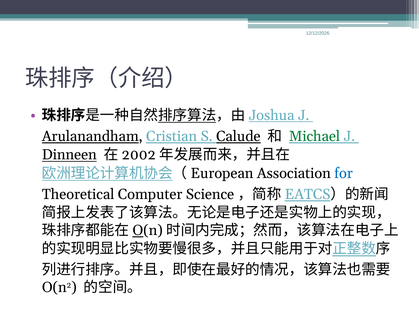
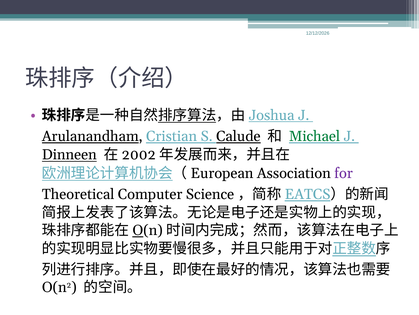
for colour: blue -> purple
